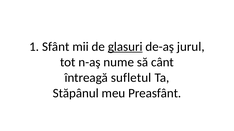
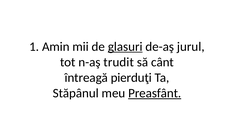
Sfânt: Sfânt -> Amin
nume: nume -> trudit
sufletul: sufletul -> pierduţi
Preasfânt underline: none -> present
